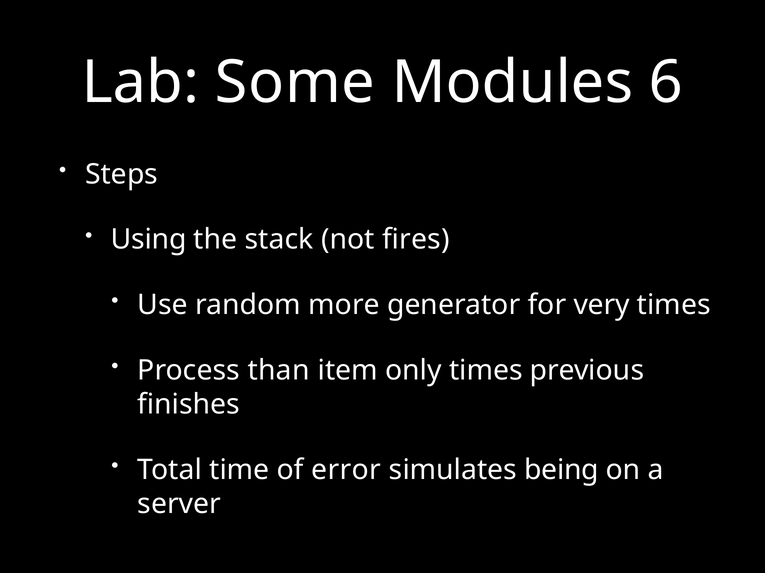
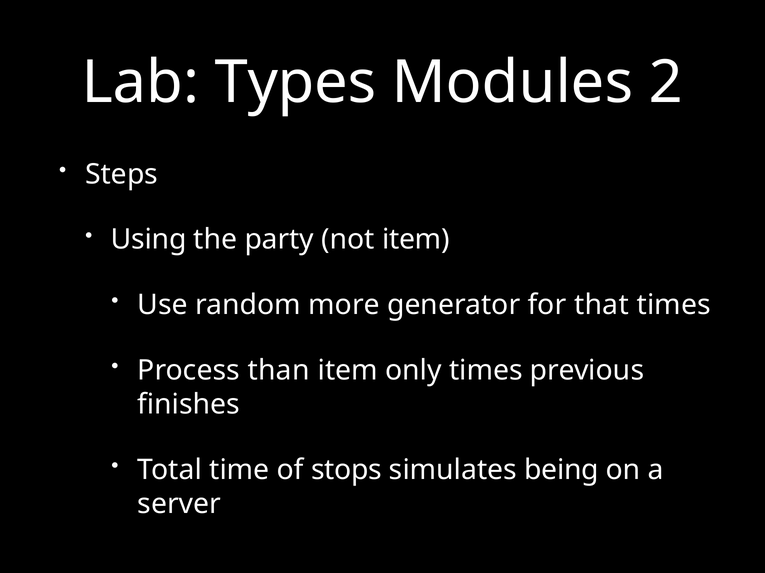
Some: Some -> Types
6: 6 -> 2
stack: stack -> party
not fires: fires -> item
very: very -> that
error: error -> stops
